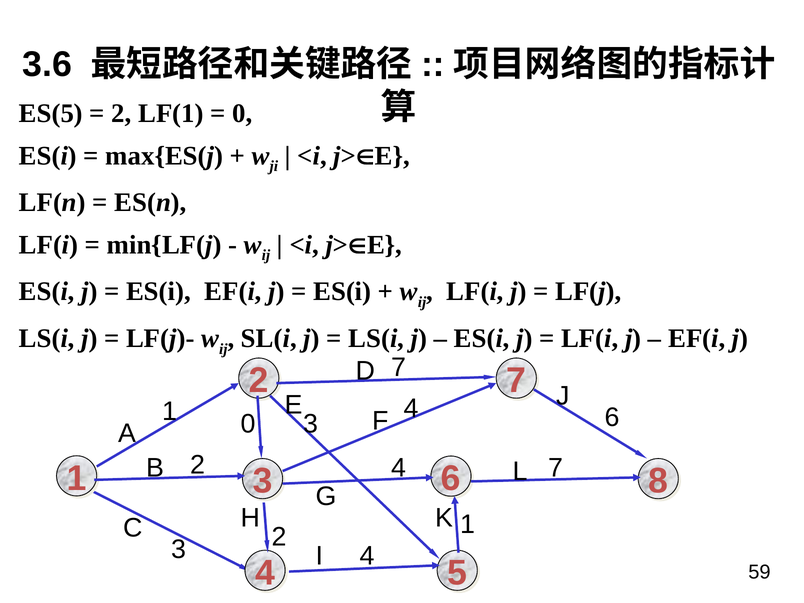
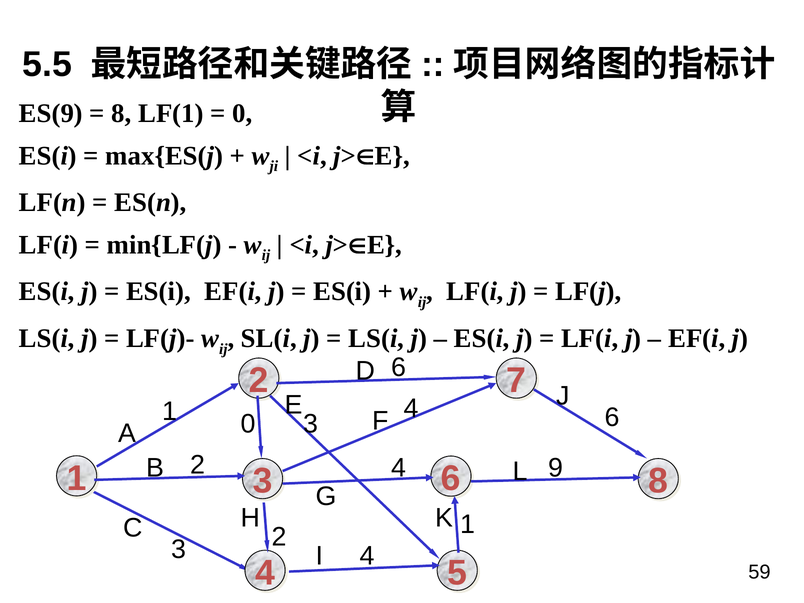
3.6: 3.6 -> 5.5
ES(5: ES(5 -> ES(9
2 at (121, 113): 2 -> 8
D 7: 7 -> 6
L 7: 7 -> 9
